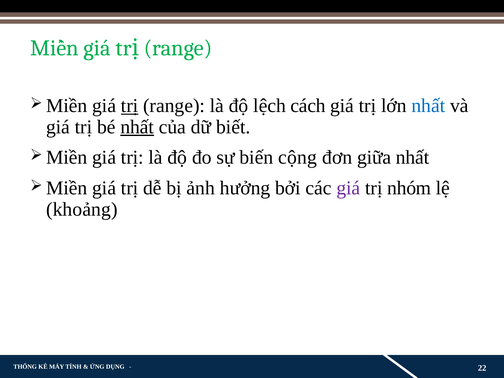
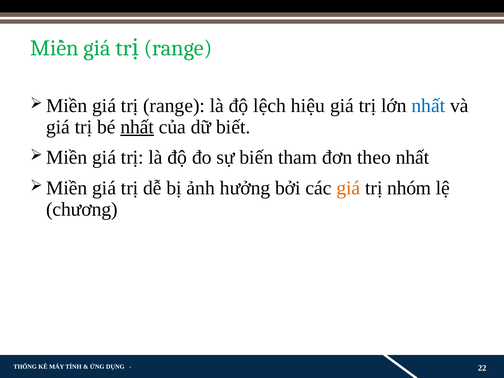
trị at (130, 106) underline: present -> none
cách: cách -> hiệu
cộng: cộng -> tham
giữa: giữa -> theo
giá at (348, 188) colour: purple -> orange
khoảng: khoảng -> chương
